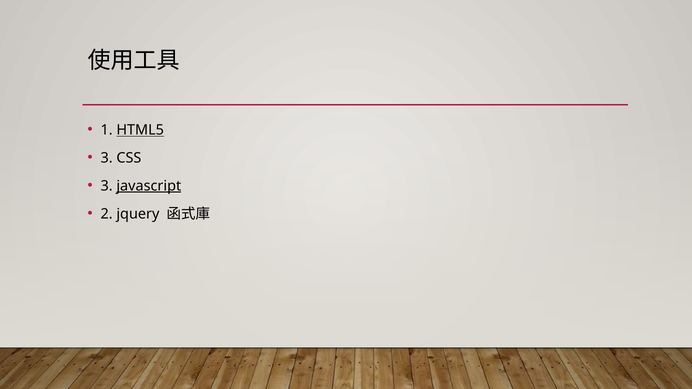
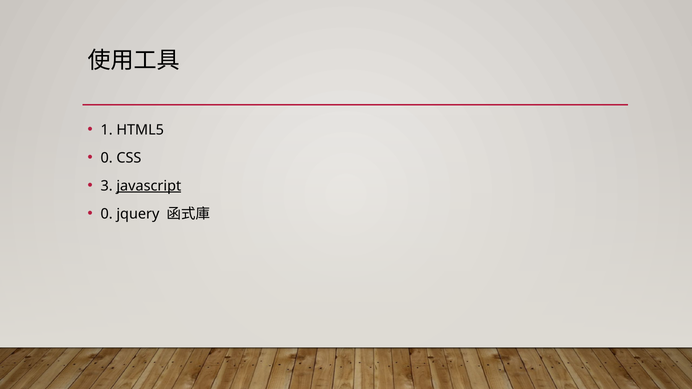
HTML5 underline: present -> none
3 at (107, 158): 3 -> 0
2 at (107, 214): 2 -> 0
